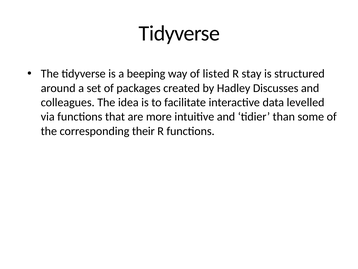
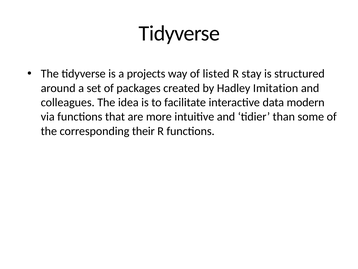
beeping: beeping -> projects
Discusses: Discusses -> Imitation
levelled: levelled -> modern
